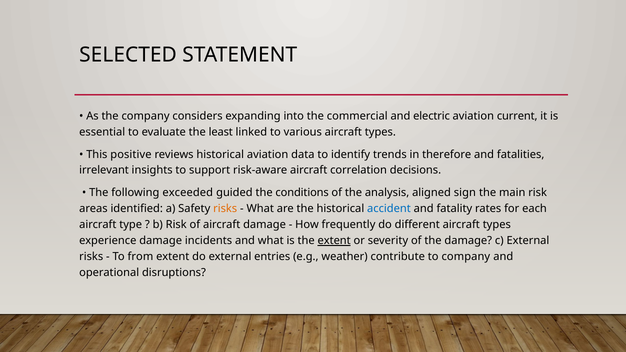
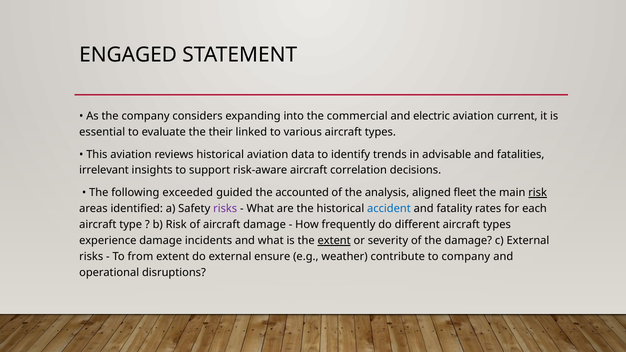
SELECTED: SELECTED -> ENGAGED
least: least -> their
This positive: positive -> aviation
therefore: therefore -> advisable
conditions: conditions -> accounted
sign: sign -> fleet
risk at (538, 193) underline: none -> present
risks at (225, 209) colour: orange -> purple
entries: entries -> ensure
